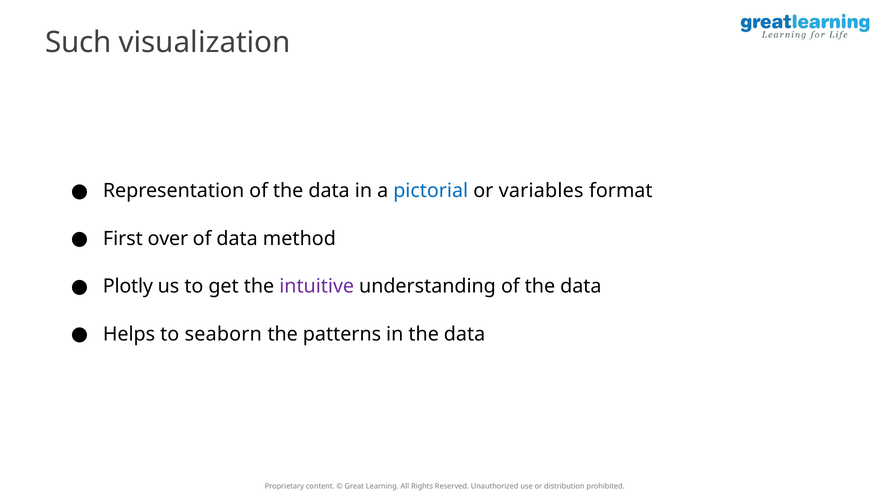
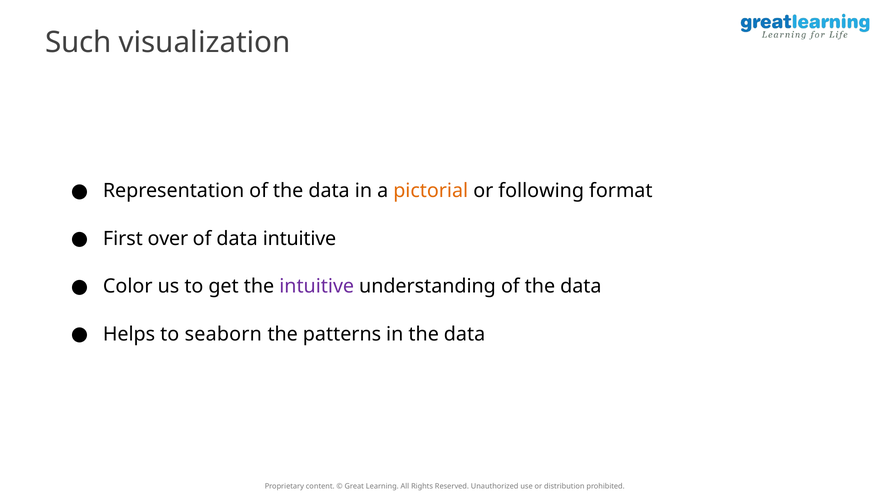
pictorial colour: blue -> orange
variables: variables -> following
data method: method -> intuitive
Plotly: Plotly -> Color
